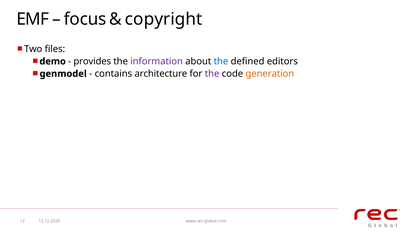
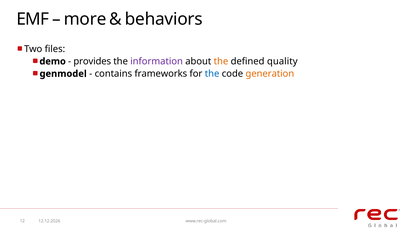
focus: focus -> more
copyright: copyright -> behaviors
the at (221, 61) colour: blue -> orange
editors: editors -> quality
architecture: architecture -> frameworks
the at (212, 74) colour: purple -> blue
